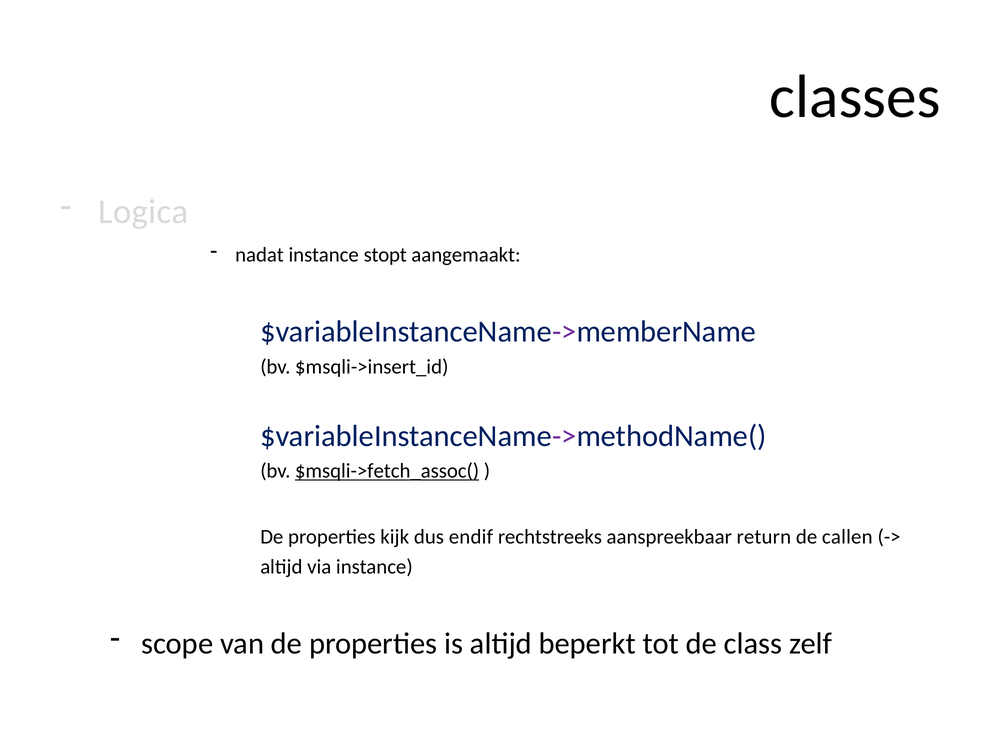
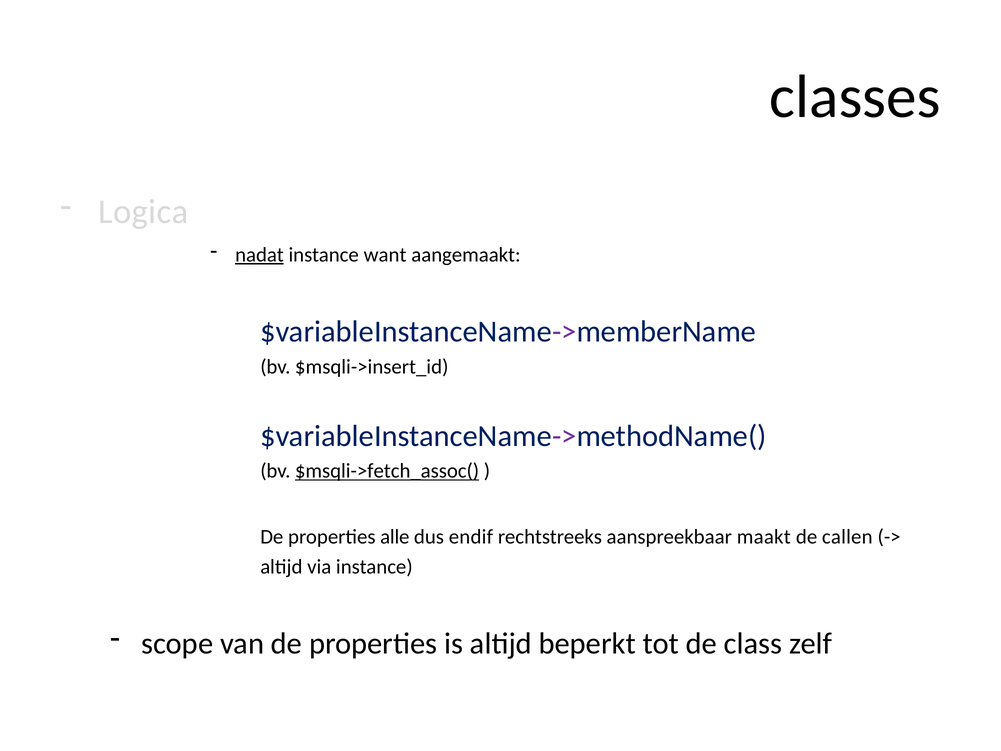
nadat underline: none -> present
stopt: stopt -> want
kijk: kijk -> alle
return: return -> maakt
